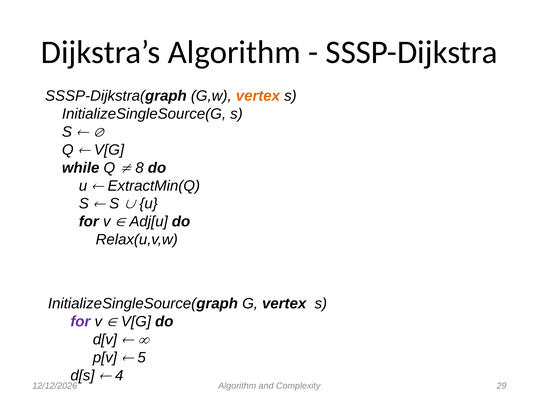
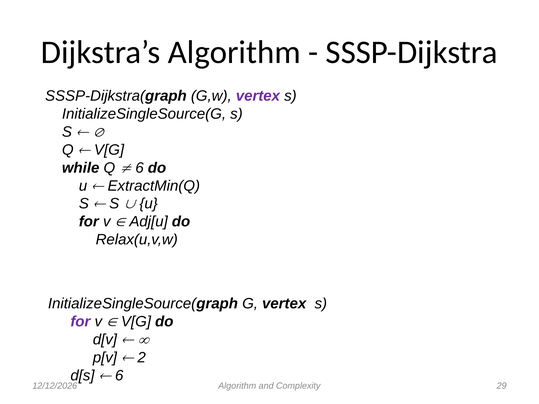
vertex at (258, 96) colour: orange -> purple
8 at (140, 168): 8 -> 6
5: 5 -> 2
4 at (119, 376): 4 -> 6
